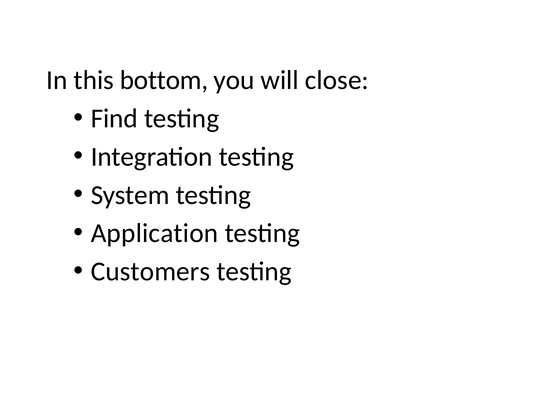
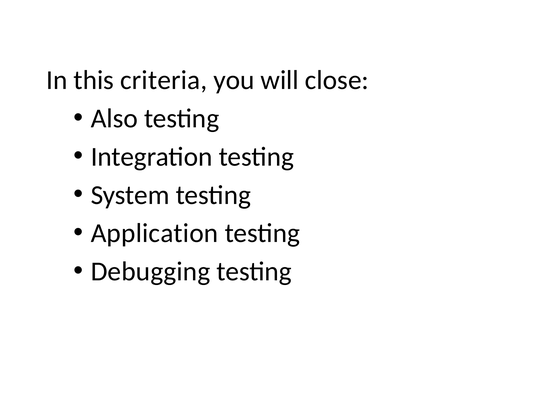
bottom: bottom -> criteria
Find: Find -> Also
Customers: Customers -> Debugging
